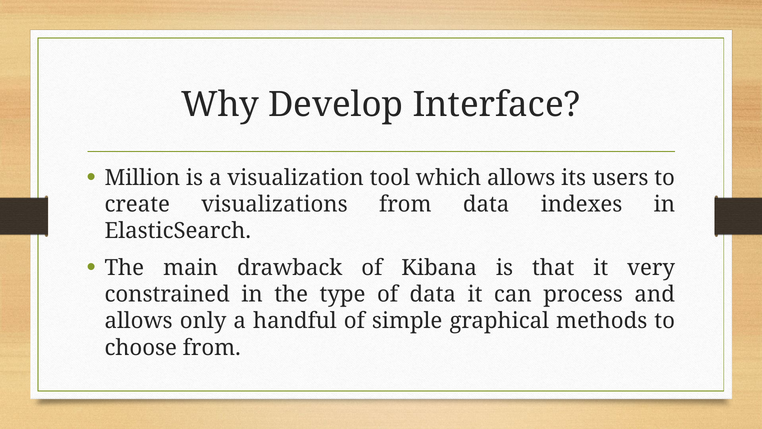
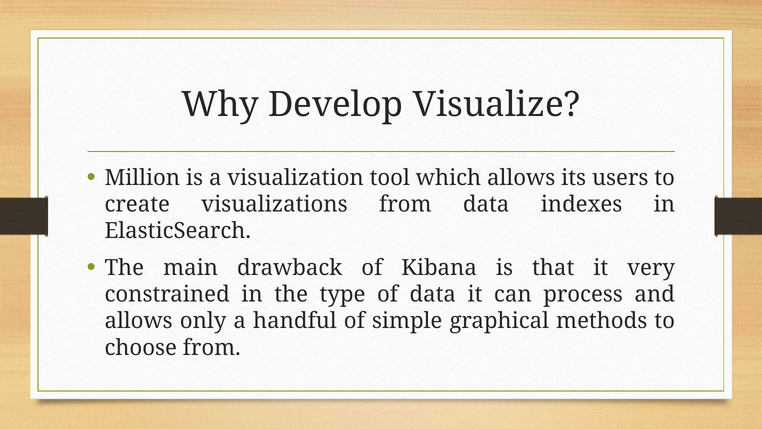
Interface: Interface -> Visualize
